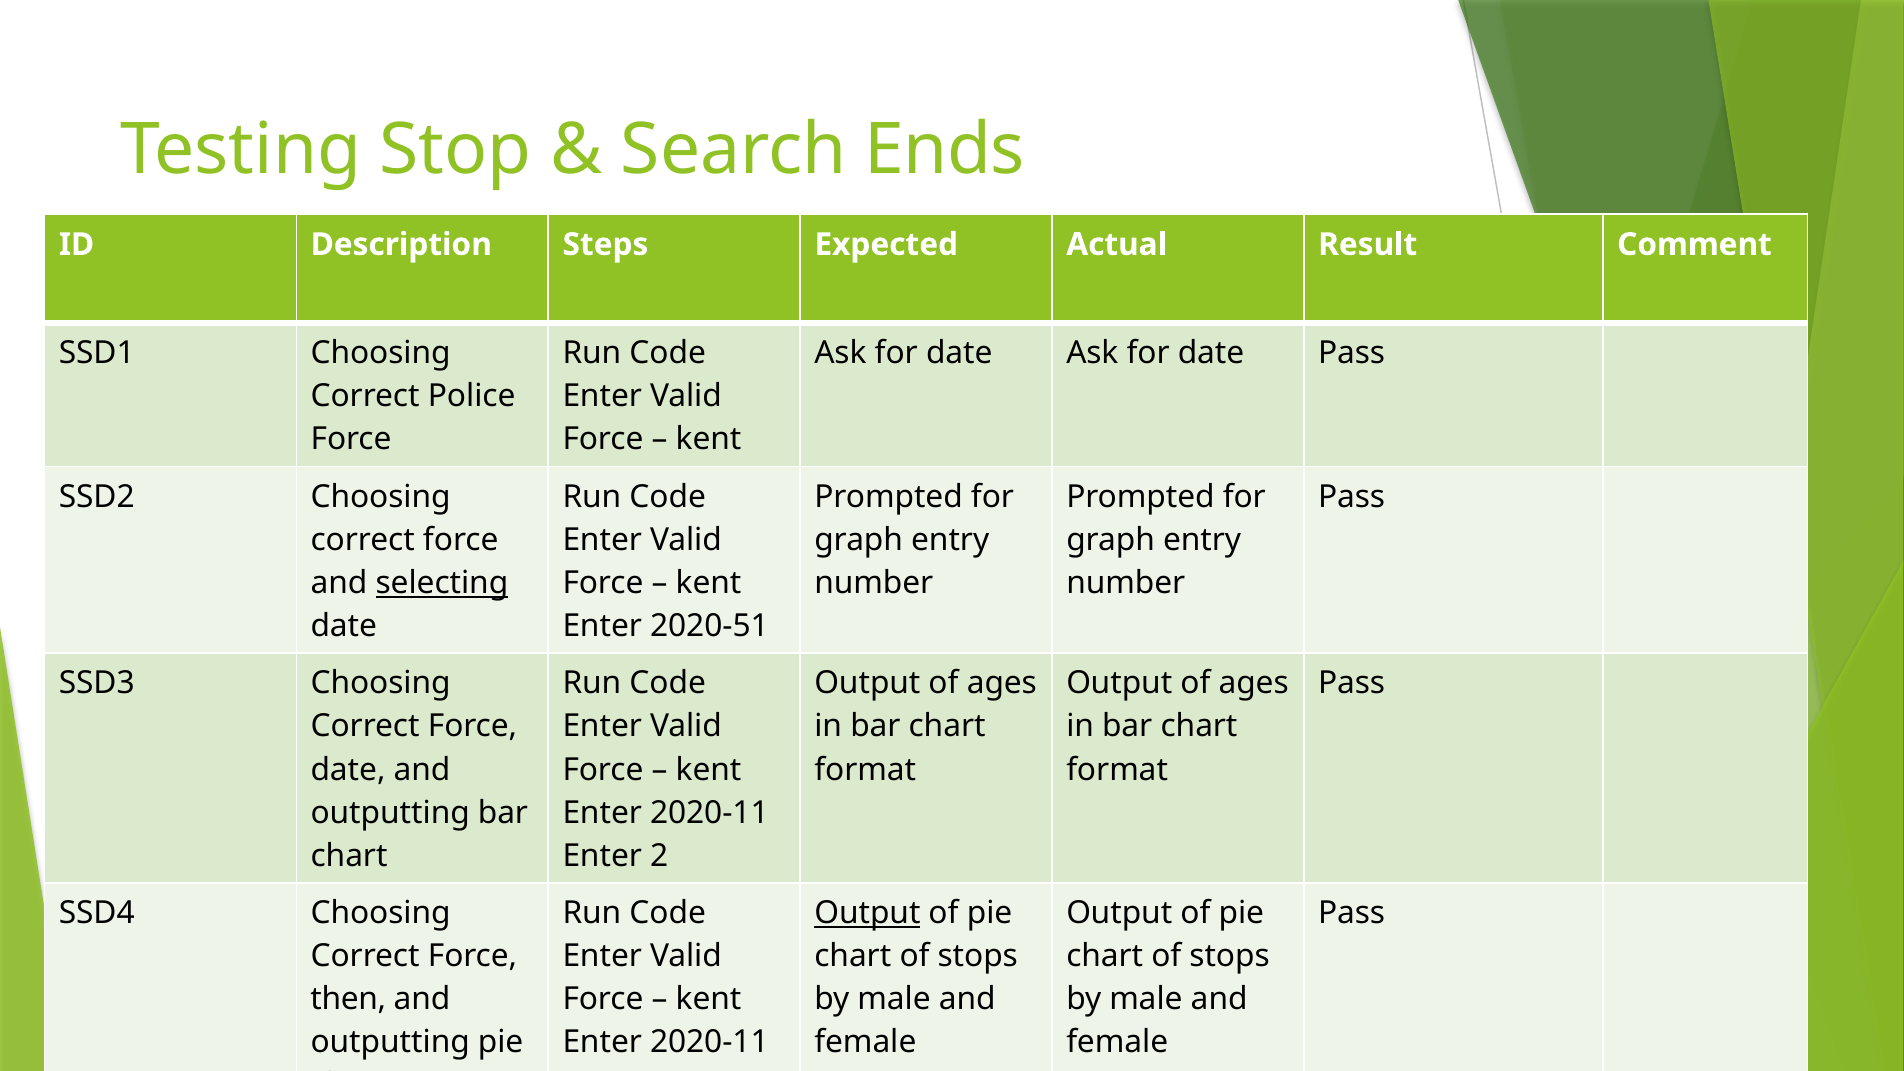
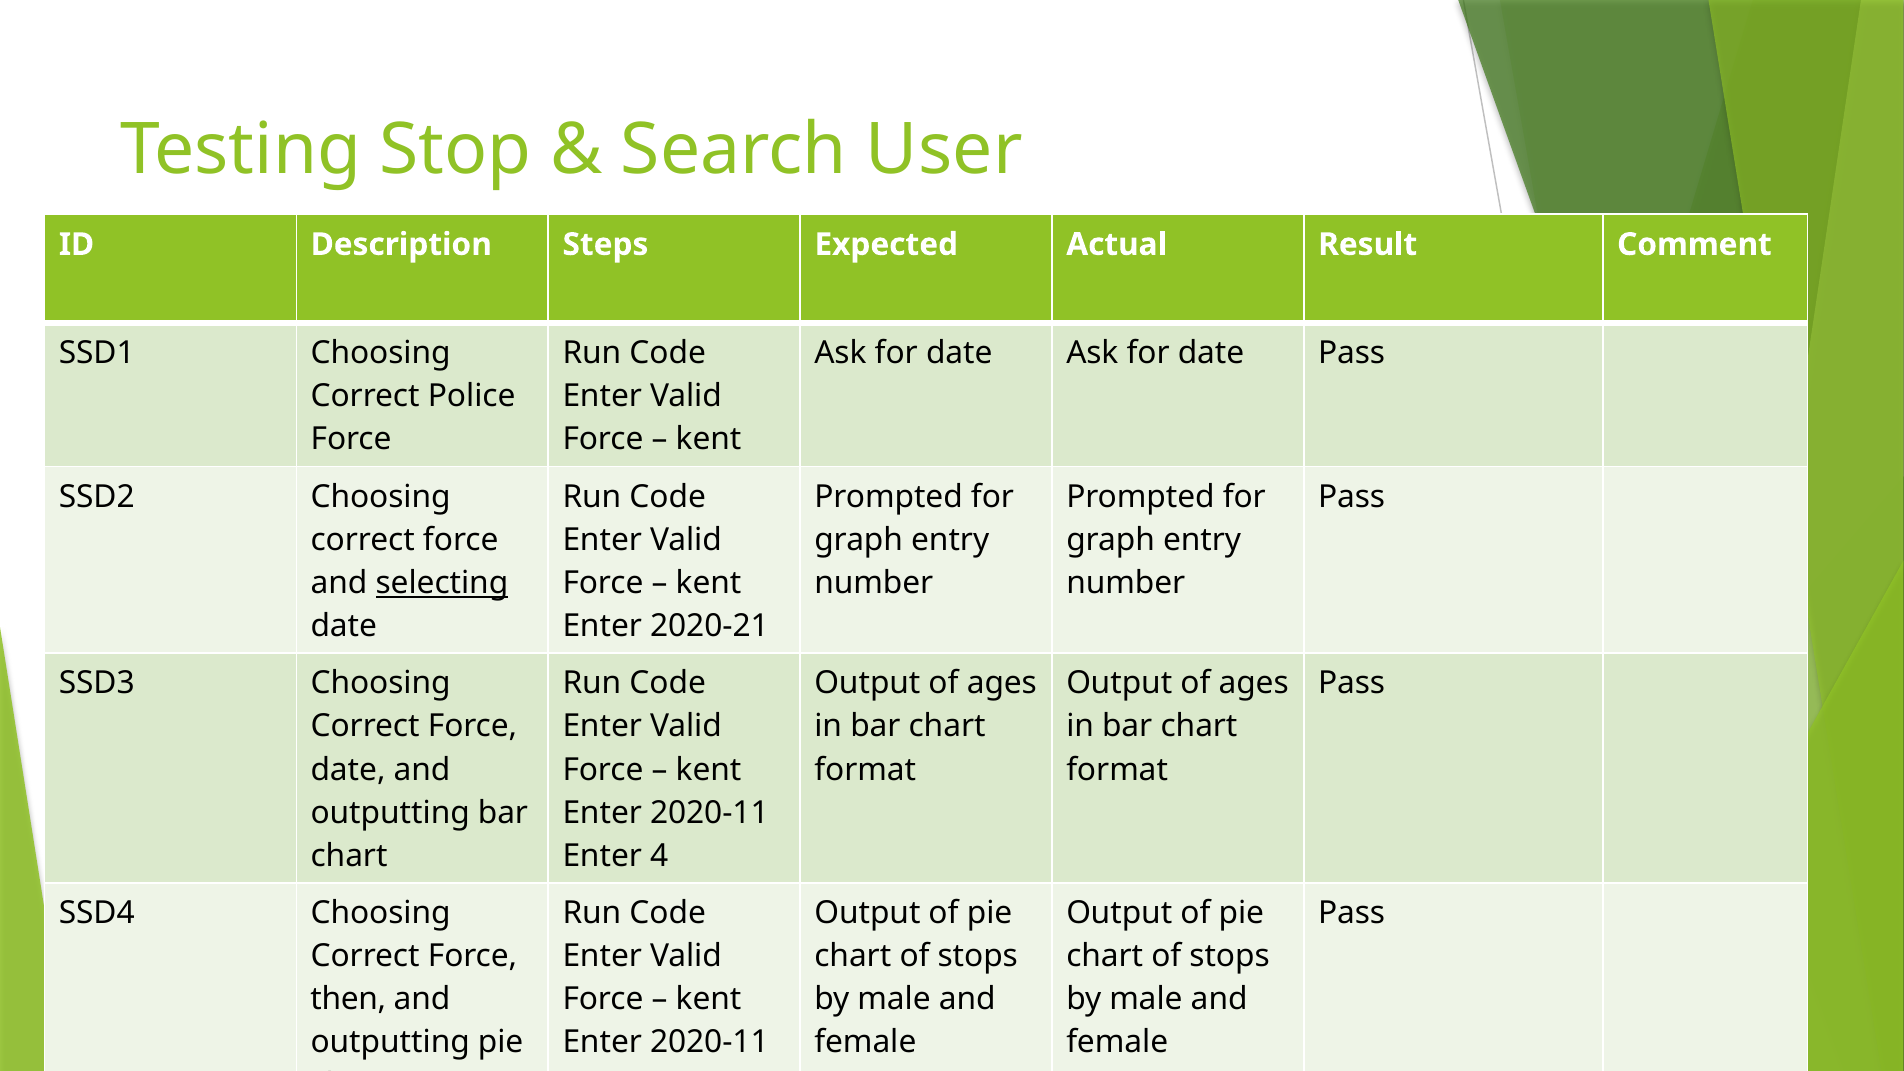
Ends: Ends -> User
2020-51: 2020-51 -> 2020-21
2 at (659, 856): 2 -> 4
Output at (867, 913) underline: present -> none
